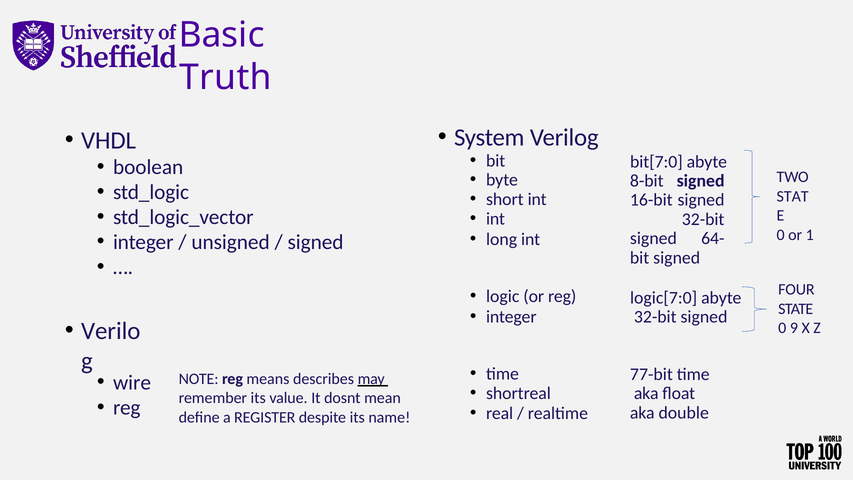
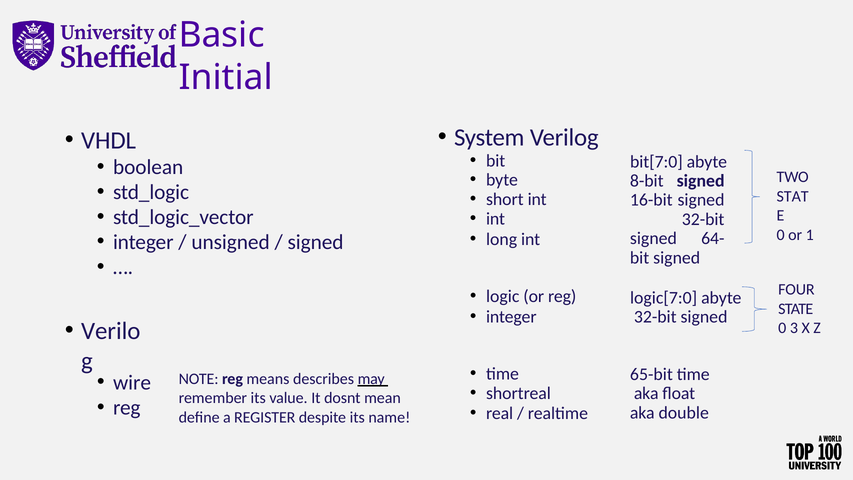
Truth: Truth -> Initial
9: 9 -> 3
77-bit: 77-bit -> 65-bit
